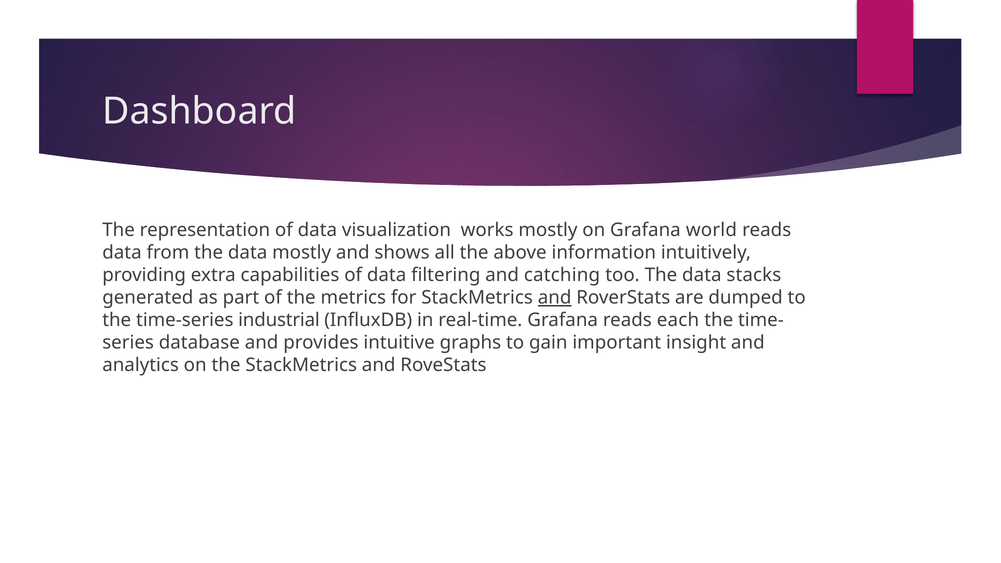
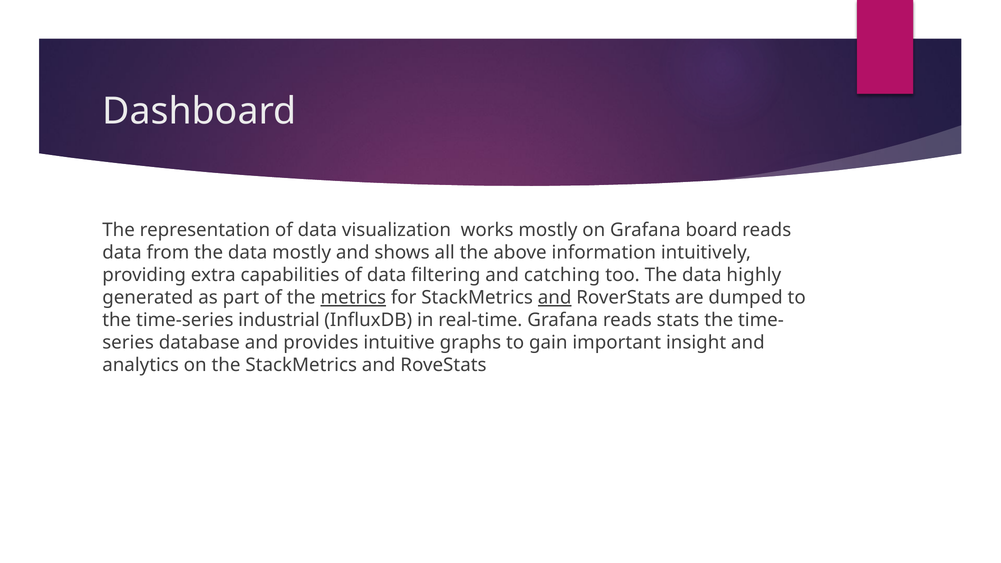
world: world -> board
stacks: stacks -> highly
metrics underline: none -> present
each: each -> stats
